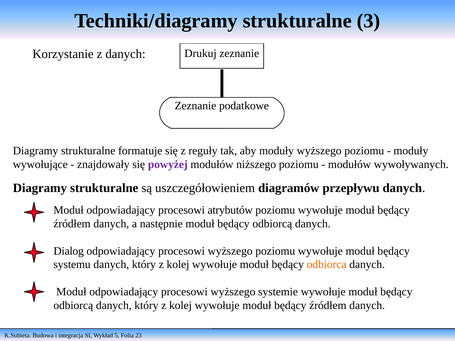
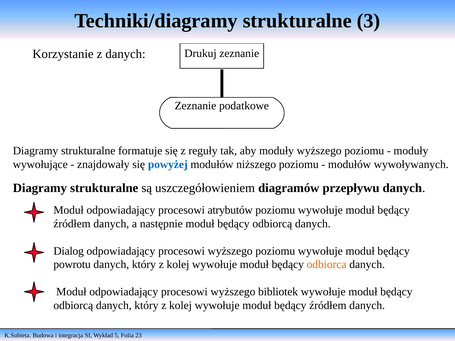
powyżej colour: purple -> blue
systemu: systemu -> powrotu
systemie: systemie -> bibliotek
